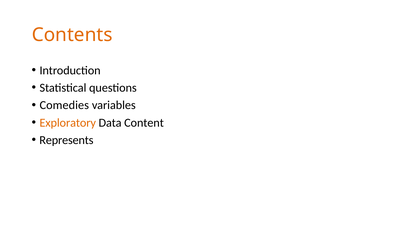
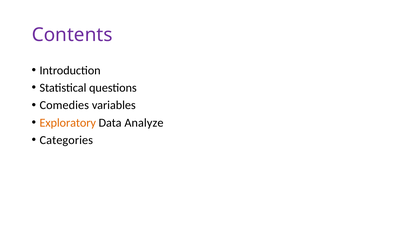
Contents colour: orange -> purple
Content: Content -> Analyze
Represents: Represents -> Categories
